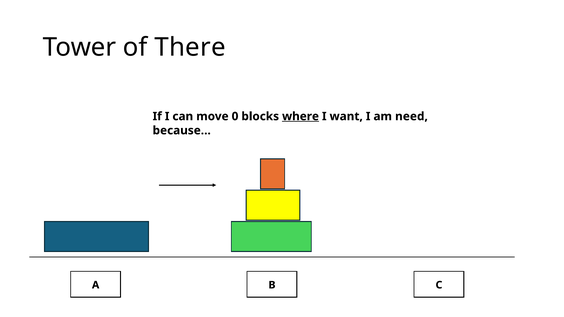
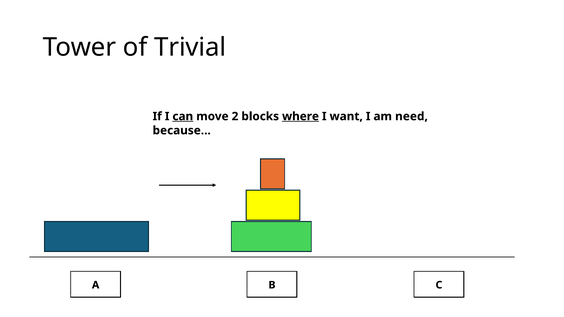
There: There -> Trivial
can underline: none -> present
0: 0 -> 2
